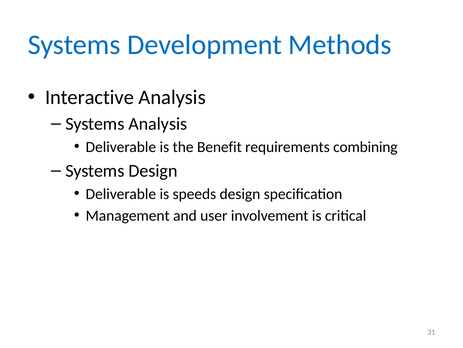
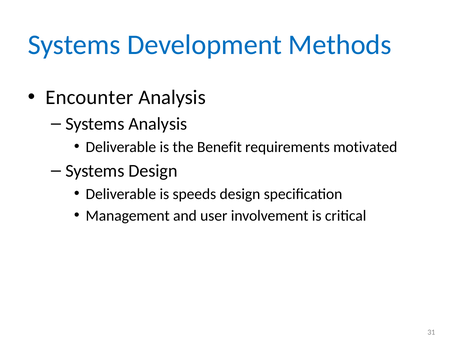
Interactive: Interactive -> Encounter
combining: combining -> motivated
